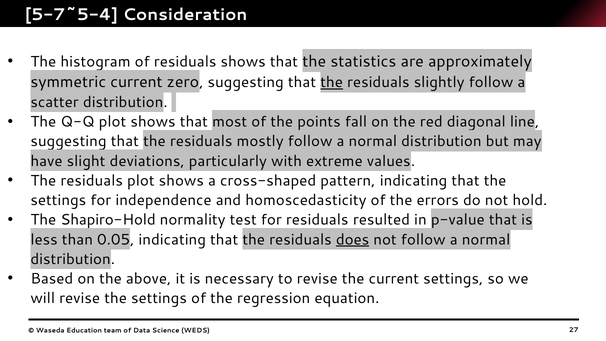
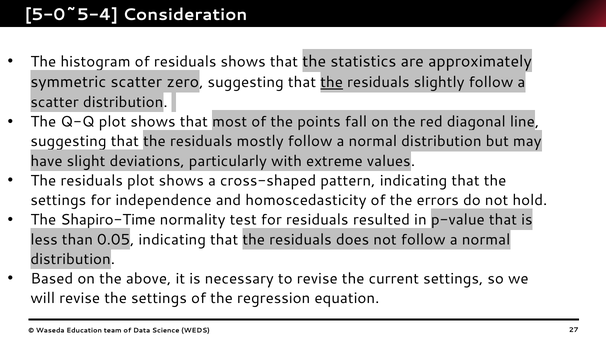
5-7~5-4: 5-7~5-4 -> 5-0~5-4
symmetric current: current -> scatter
Shapiro-Hold: Shapiro-Hold -> Shapiro-Time
does underline: present -> none
